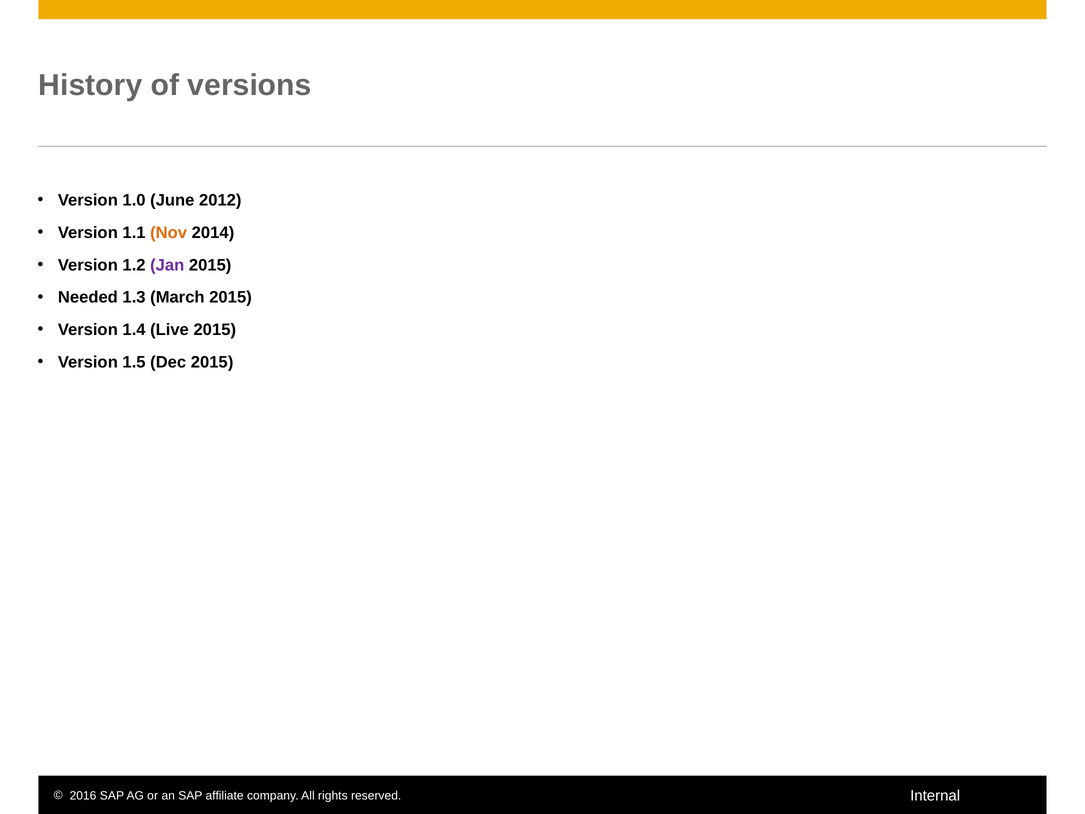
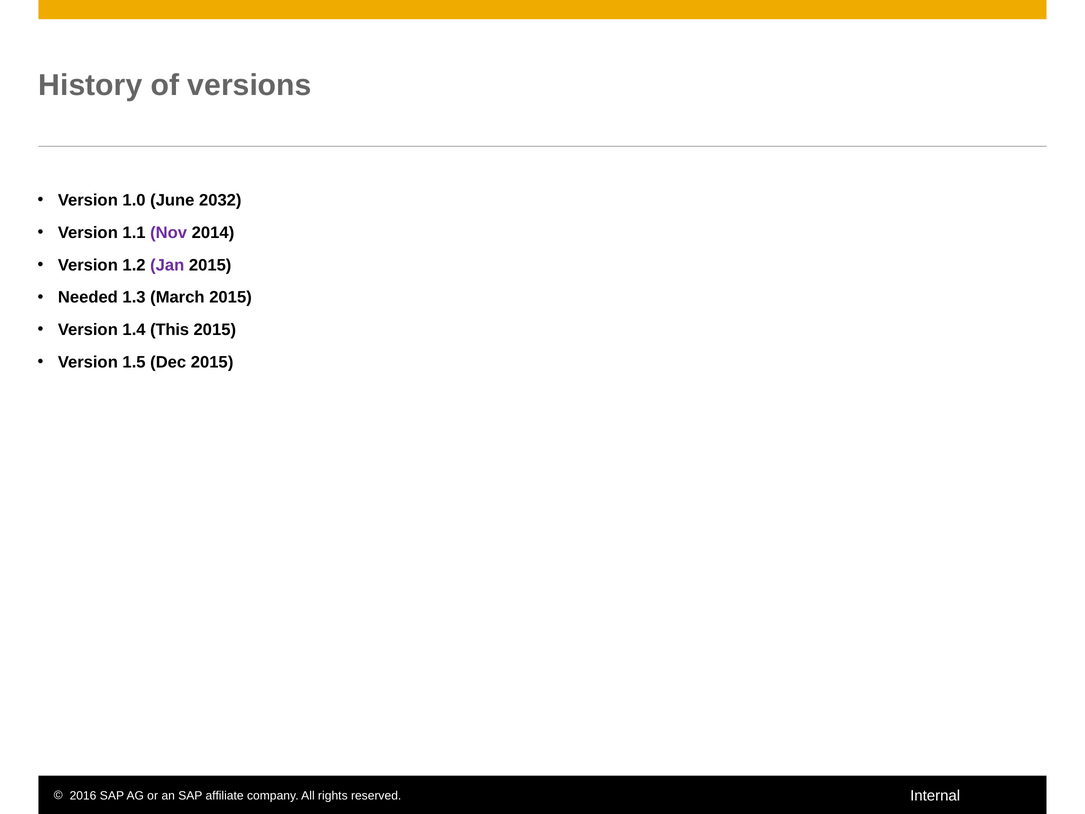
2012: 2012 -> 2032
Nov colour: orange -> purple
Live: Live -> This
